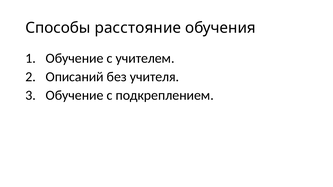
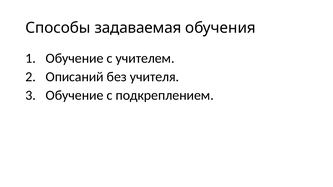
расстояние: расстояние -> задаваемая
